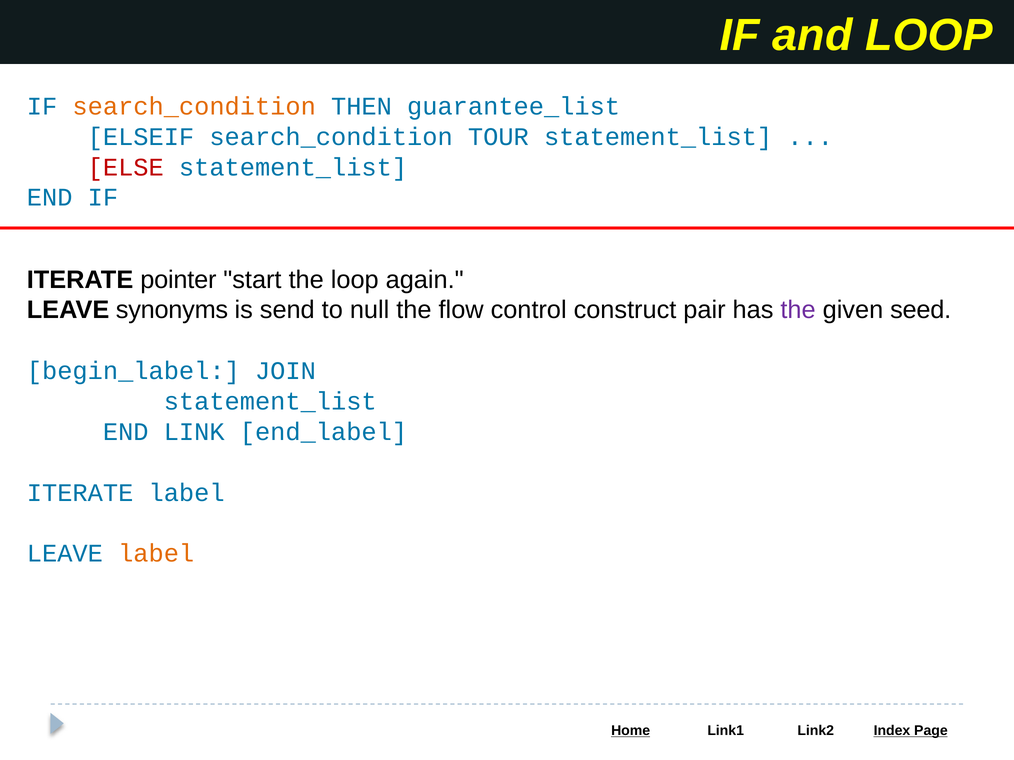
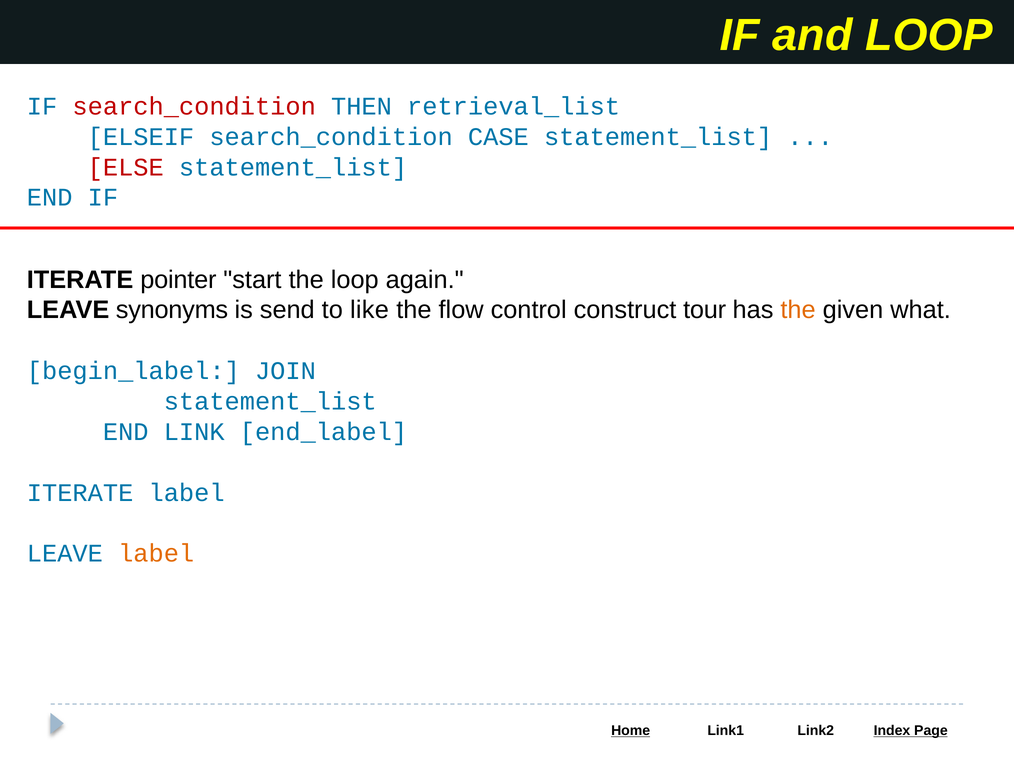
search_condition at (194, 106) colour: orange -> red
guarantee_list: guarantee_list -> retrieval_list
TOUR: TOUR -> CASE
null: null -> like
pair: pair -> tour
the at (798, 310) colour: purple -> orange
seed: seed -> what
